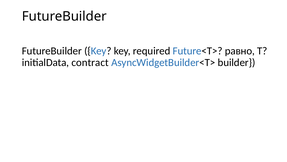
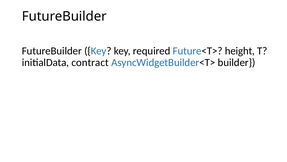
равно: равно -> height
